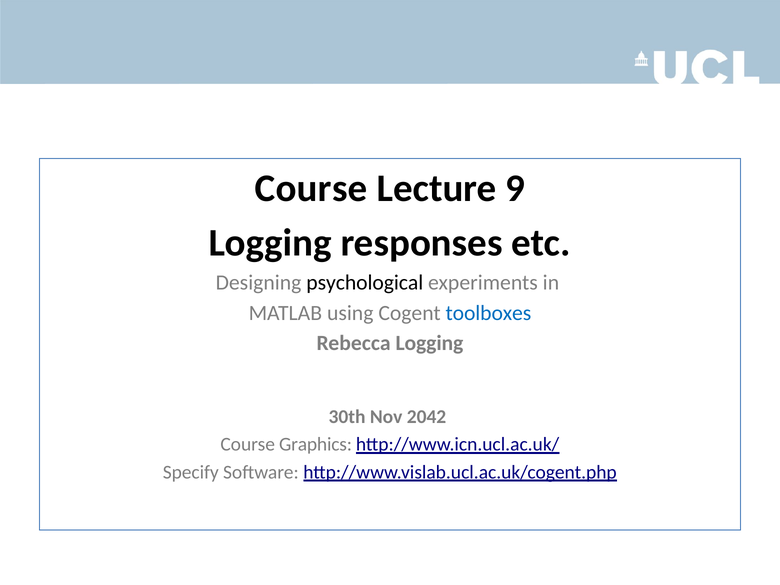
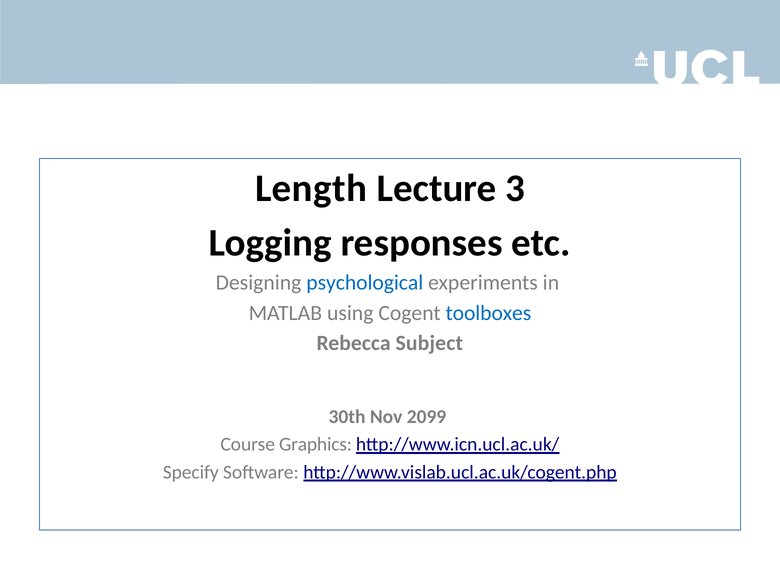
Course at (311, 188): Course -> Length
9: 9 -> 3
psychological colour: black -> blue
Rebecca Logging: Logging -> Subject
2042: 2042 -> 2099
